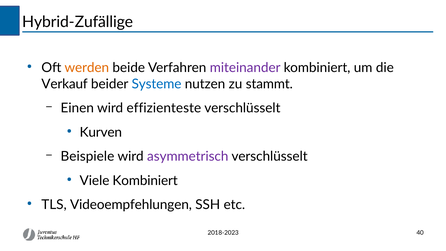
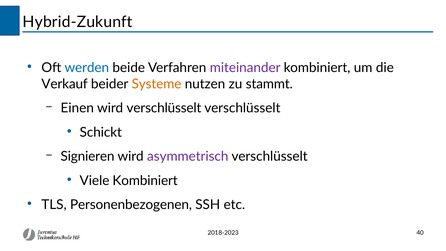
Hybrid-Zufällige: Hybrid-Zufällige -> Hybrid-Zukunft
werden colour: orange -> blue
Systeme colour: blue -> orange
wird effizienteste: effizienteste -> verschlüsselt
Kurven: Kurven -> Schickt
Beispiele: Beispiele -> Signieren
Videoempfehlungen: Videoempfehlungen -> Personenbezogenen
